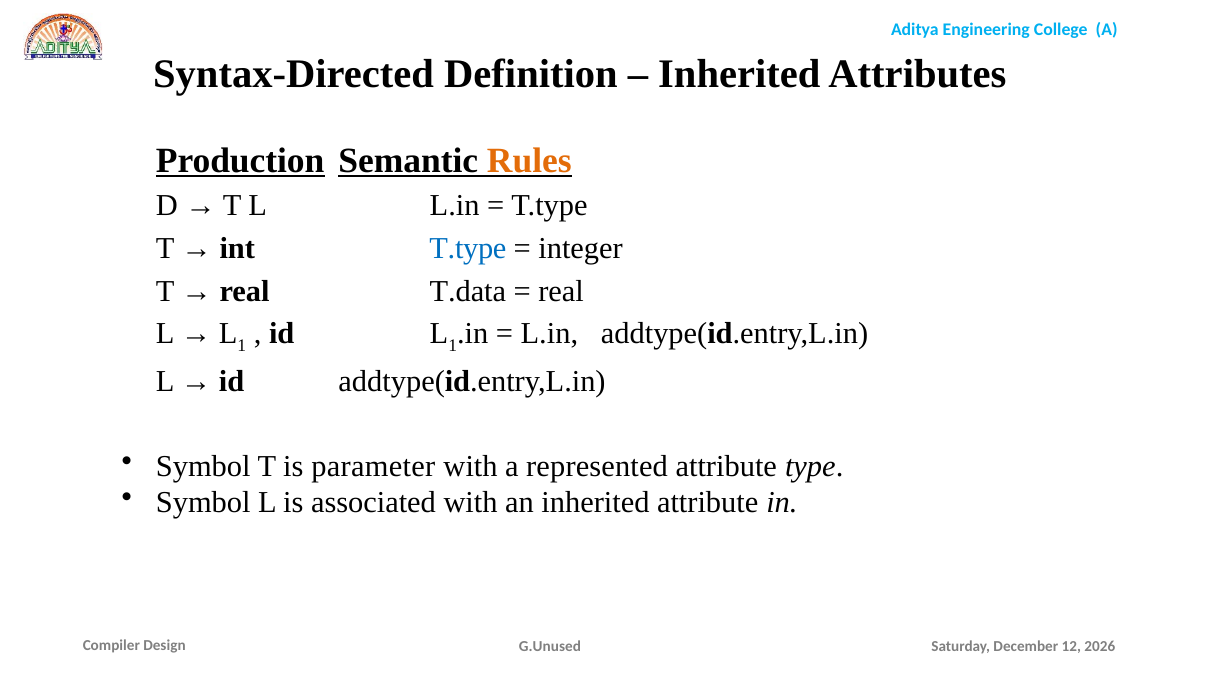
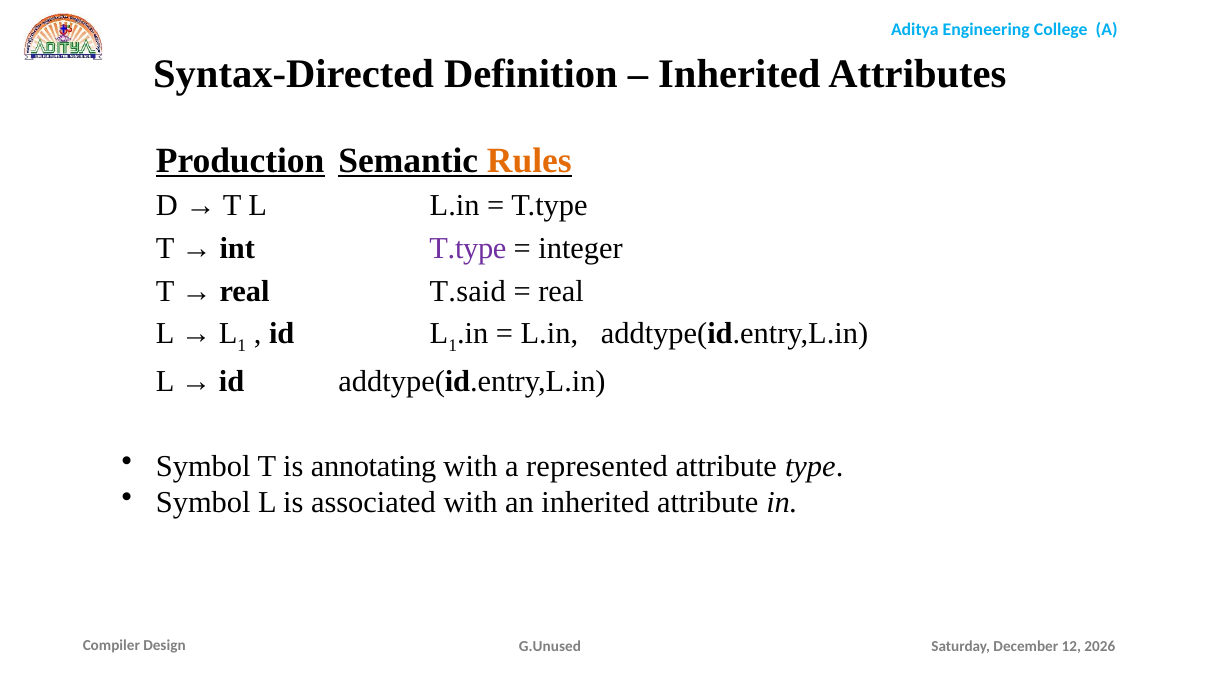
T.type at (468, 249) colour: blue -> purple
T.data: T.data -> T.said
parameter: parameter -> annotating
